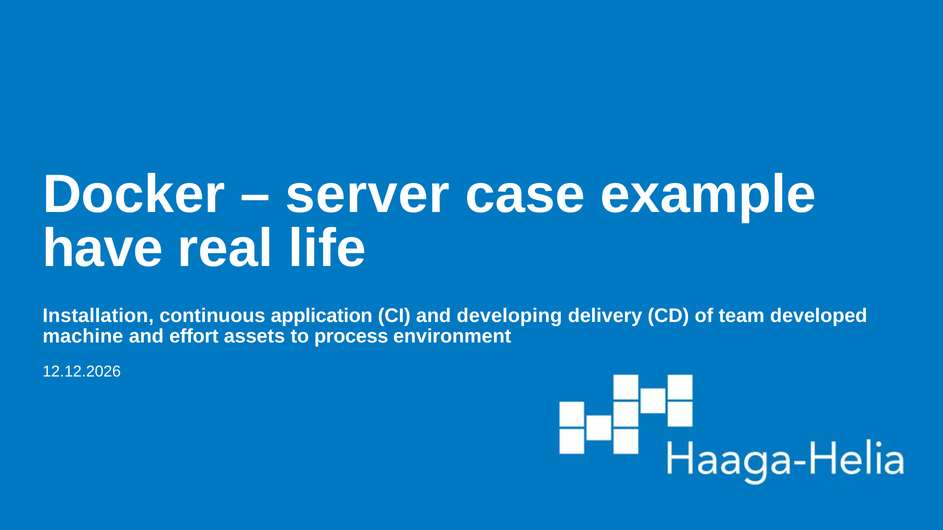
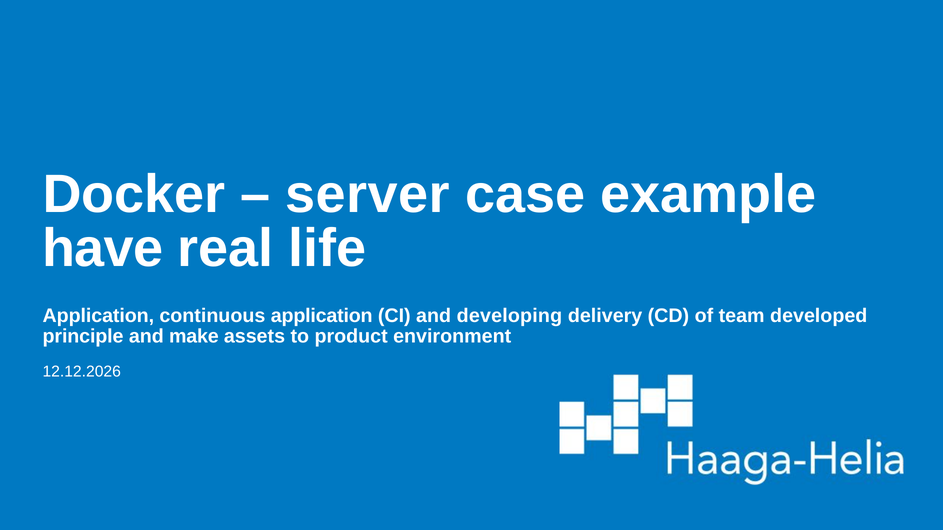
Installation at (98, 316): Installation -> Application
machine: machine -> principle
effort: effort -> make
process: process -> product
